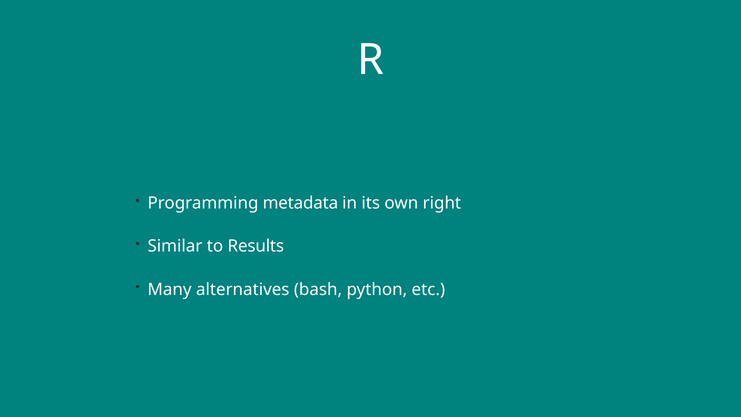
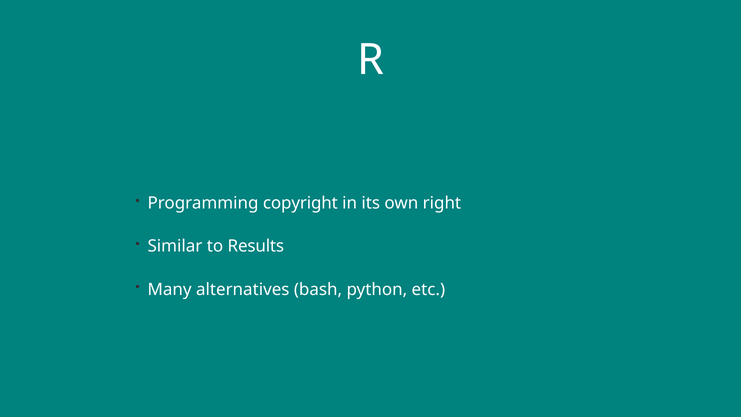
metadata: metadata -> copyright
